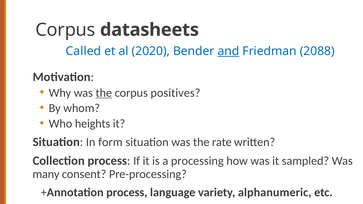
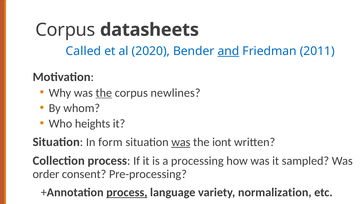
2088: 2088 -> 2011
positives: positives -> newlines
was at (181, 142) underline: none -> present
rate: rate -> iont
many: many -> order
process at (127, 193) underline: none -> present
alphanumeric: alphanumeric -> normalization
